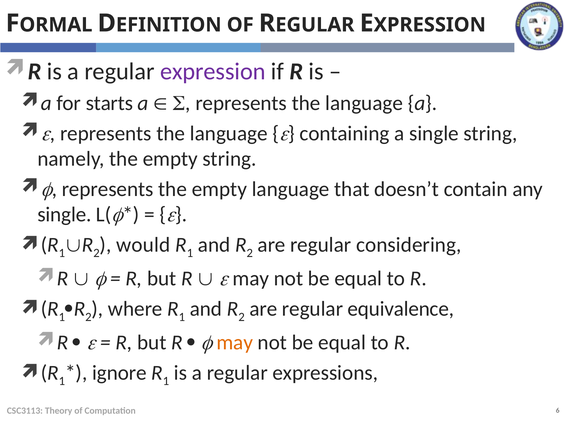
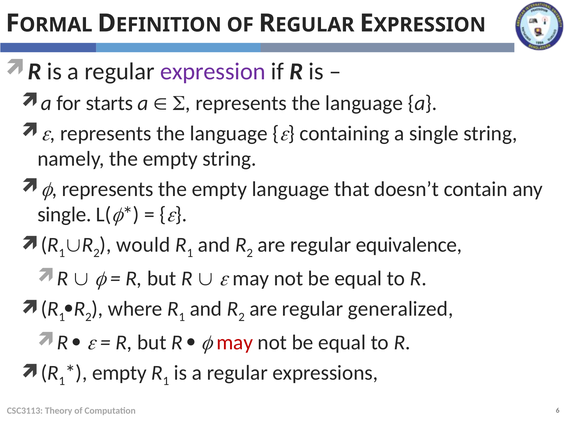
considering: considering -> equivalence
equivalence: equivalence -> generalized
may at (235, 342) colour: orange -> red
ignore at (119, 373): ignore -> empty
